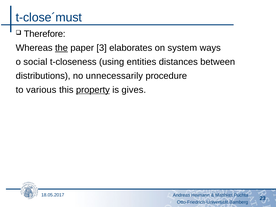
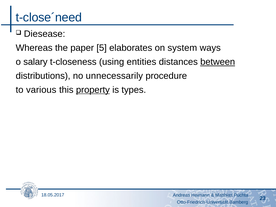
t-close´must: t-close´must -> t-close´need
Therefore: Therefore -> Diesease
the underline: present -> none
3: 3 -> 5
social: social -> salary
between underline: none -> present
gives: gives -> types
